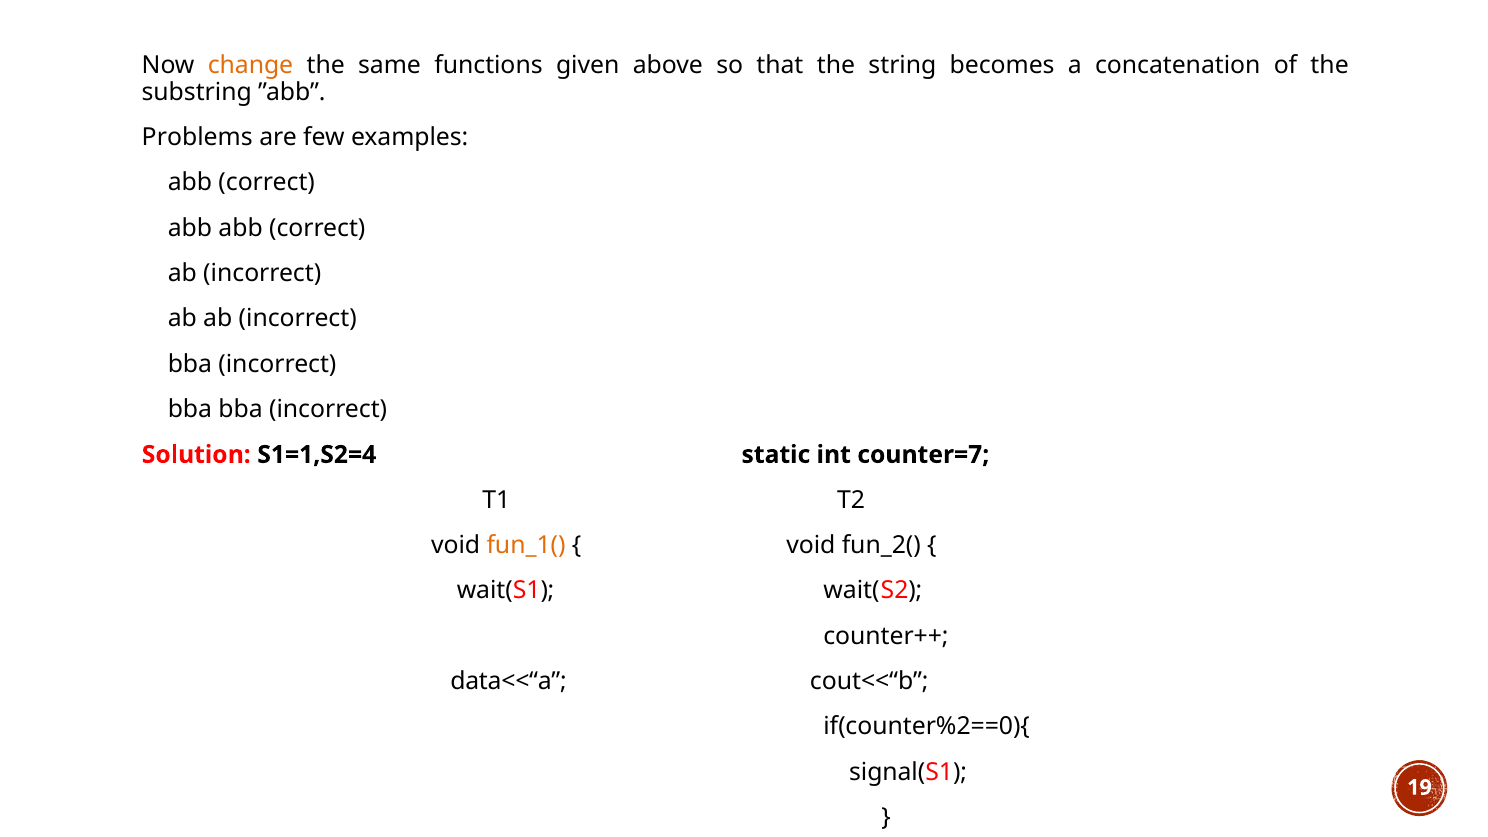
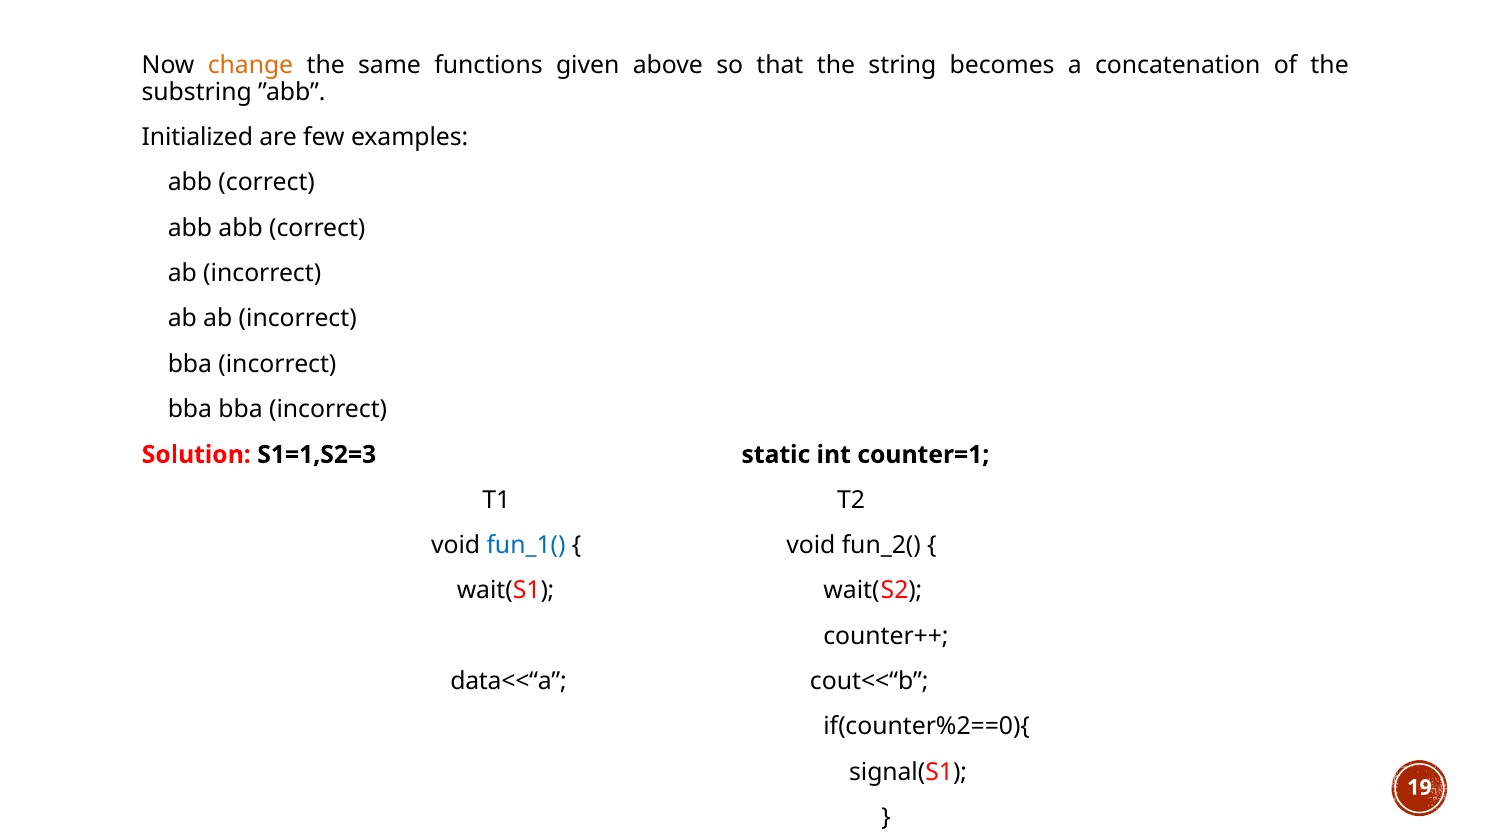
Problems: Problems -> Initialized
S1=1,S2=4: S1=1,S2=4 -> S1=1,S2=3
counter=7: counter=7 -> counter=1
fun_1( colour: orange -> blue
